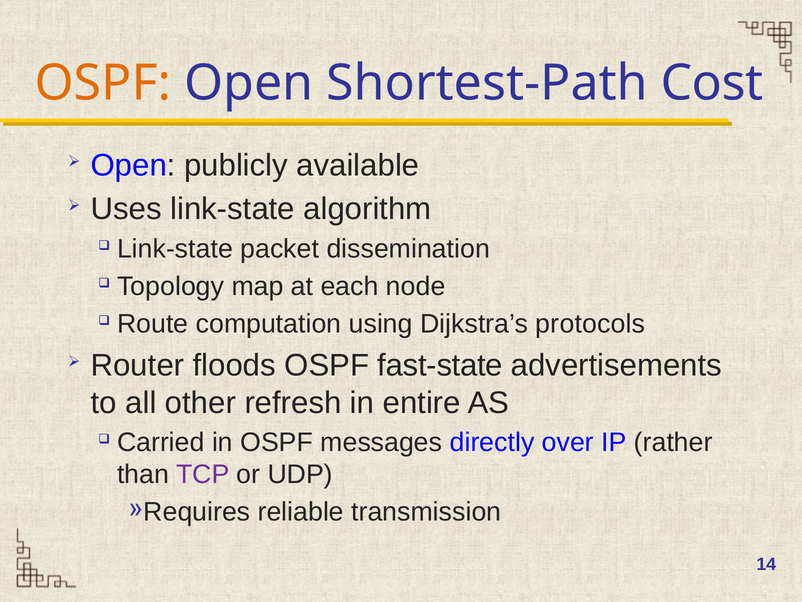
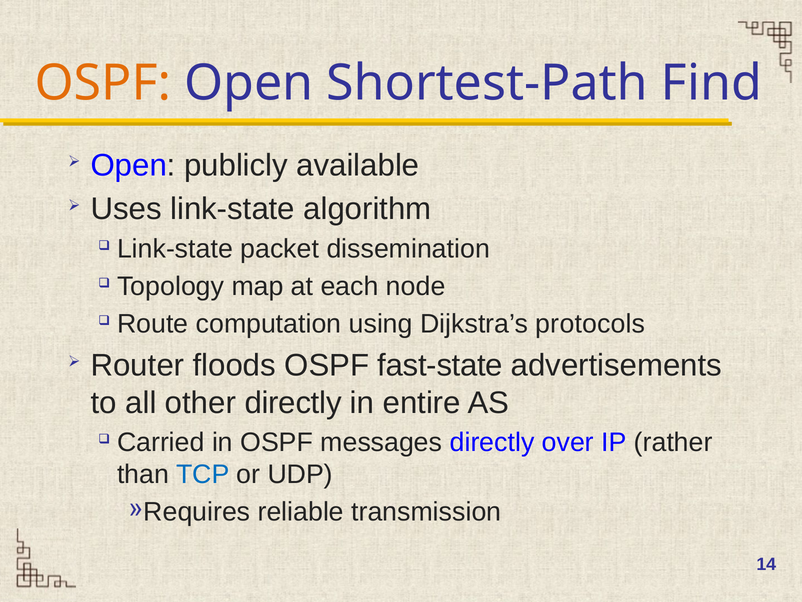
Cost: Cost -> Find
other refresh: refresh -> directly
TCP colour: purple -> blue
